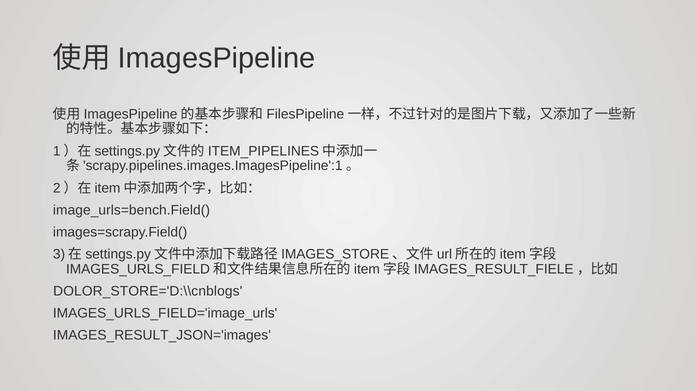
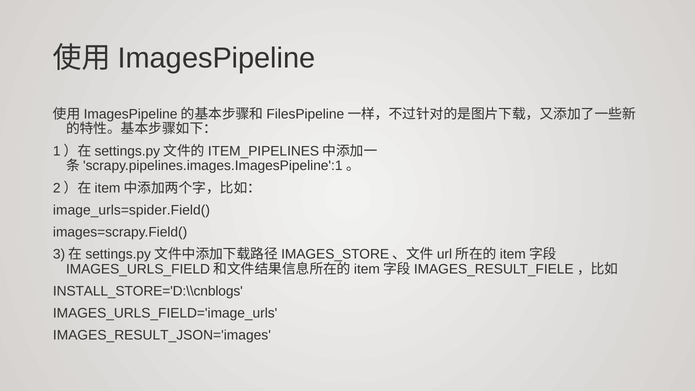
image_urls=bench.Field(: image_urls=bench.Field( -> image_urls=spider.Field(
DOLOR_STORE='D:\\cnblogs: DOLOR_STORE='D:\\cnblogs -> INSTALL_STORE='D:\\cnblogs
